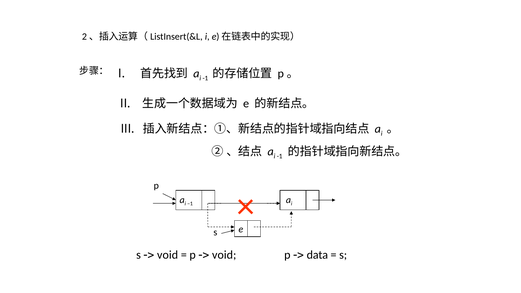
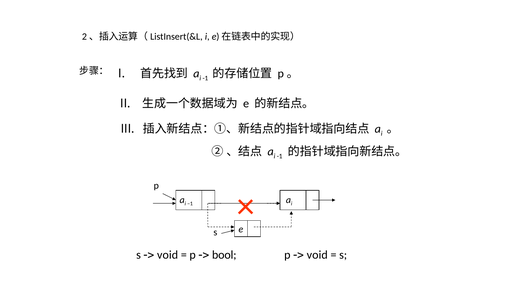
void at (224, 255): void -> bool
data at (317, 255): data -> void
